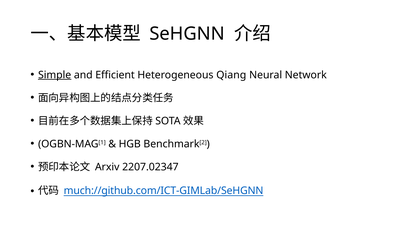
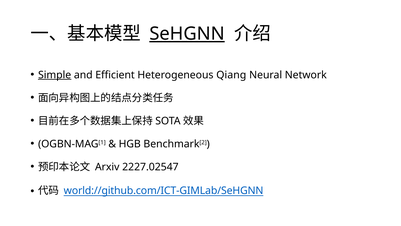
SeHGNN underline: none -> present
2207.02347: 2207.02347 -> 2227.02547
much://github.com/ICT-GIMLab/SeHGNN: much://github.com/ICT-GIMLab/SeHGNN -> world://github.com/ICT-GIMLab/SeHGNN
